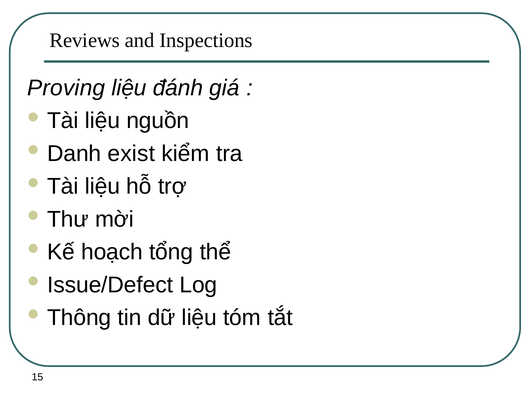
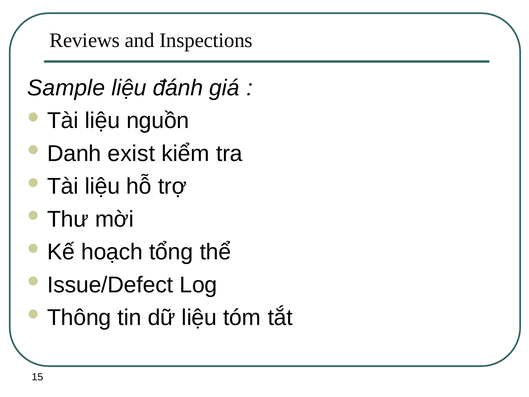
Proving: Proving -> Sample
